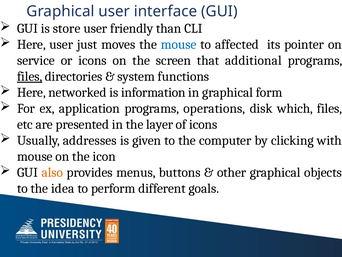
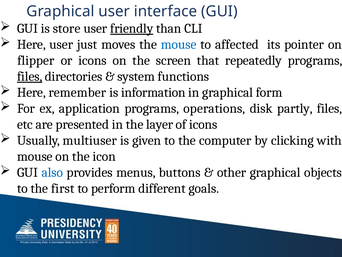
friendly underline: none -> present
service: service -> flipper
additional: additional -> repeatedly
networked: networked -> remember
which: which -> partly
addresses: addresses -> multiuser
also colour: orange -> blue
idea: idea -> first
